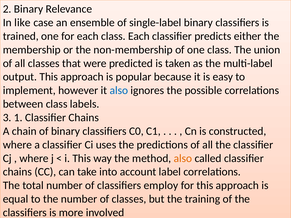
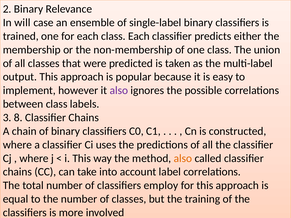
like: like -> will
also at (119, 91) colour: blue -> purple
1: 1 -> 8
